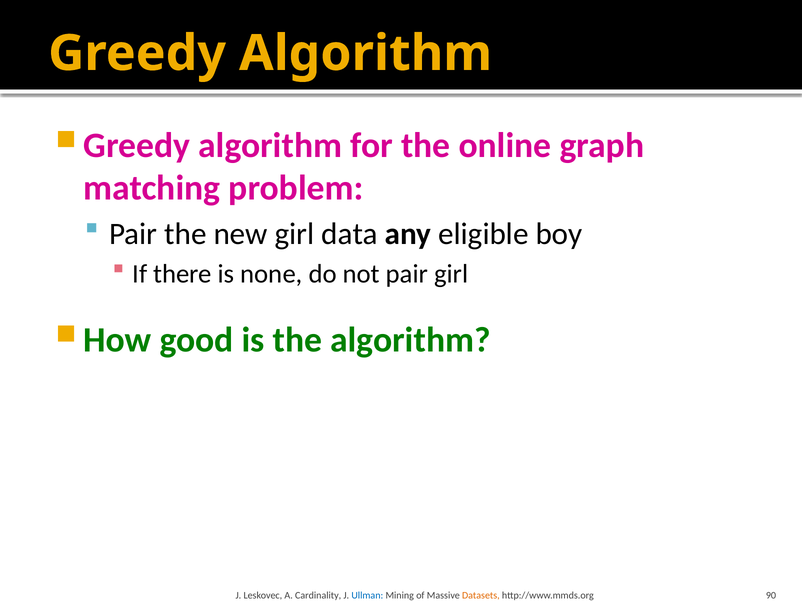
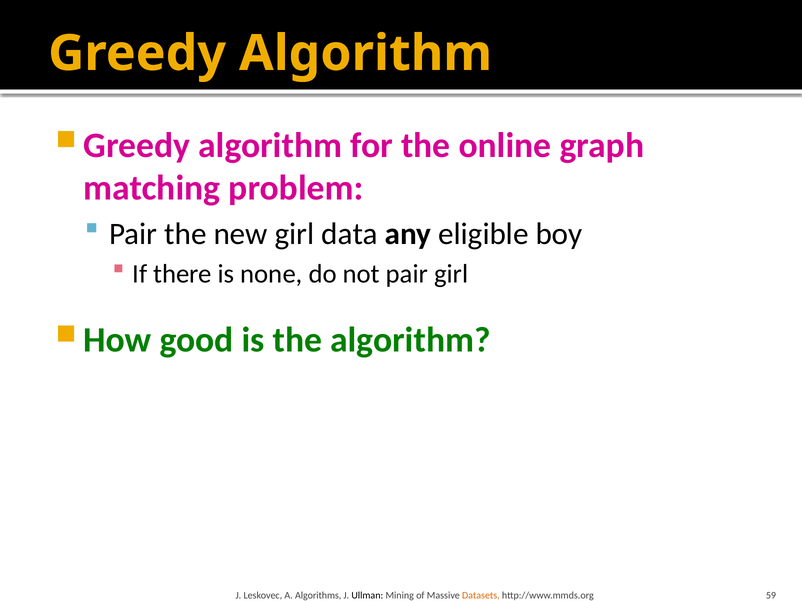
Cardinality: Cardinality -> Algorithms
Ullman colour: blue -> black
90: 90 -> 59
